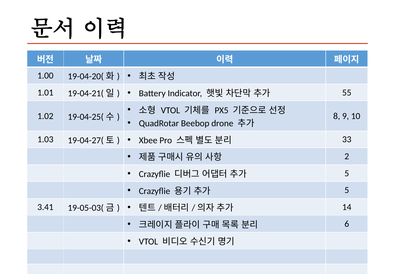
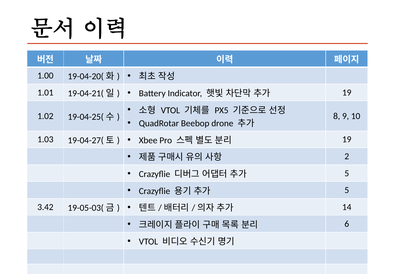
55 at (347, 92): 55 -> 19
33 at (347, 139): 33 -> 19
3.41: 3.41 -> 3.42
